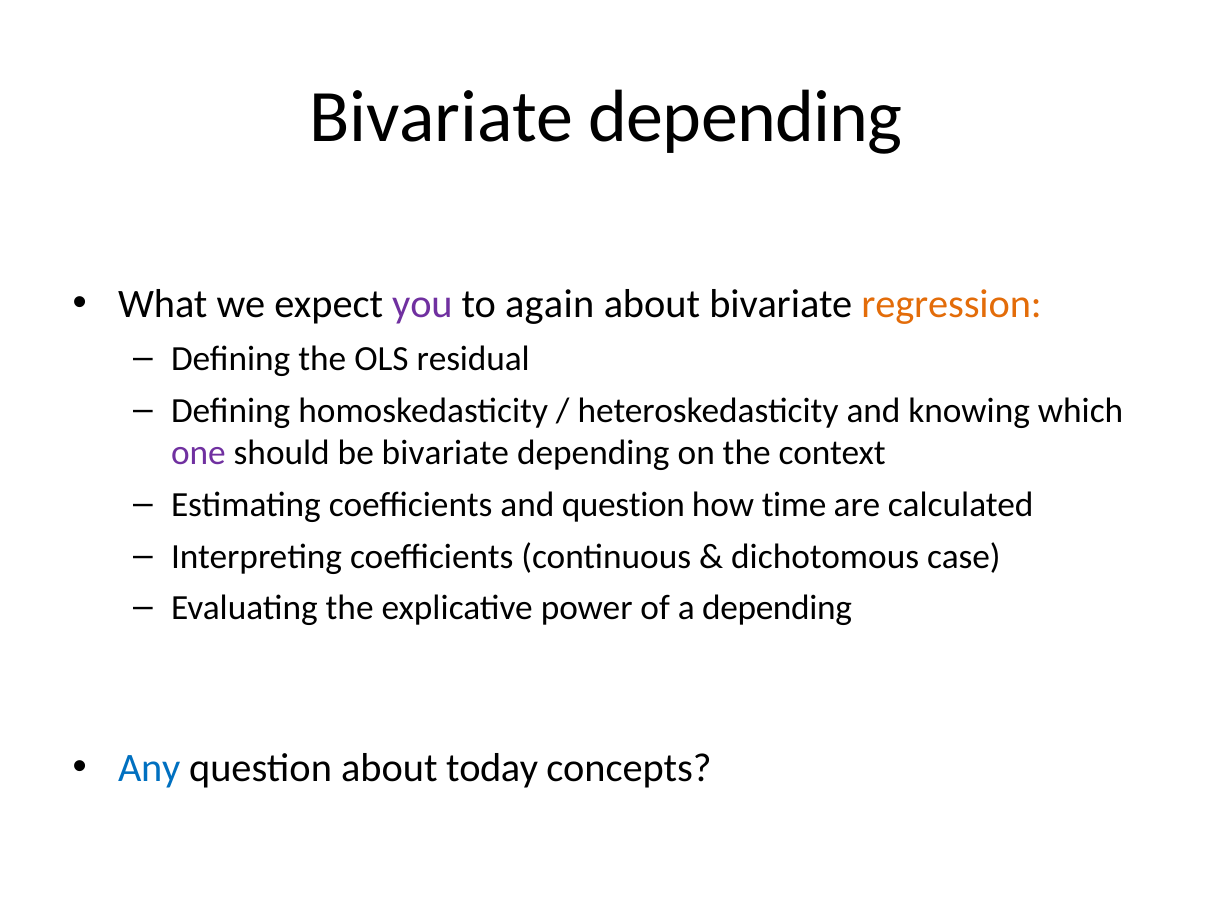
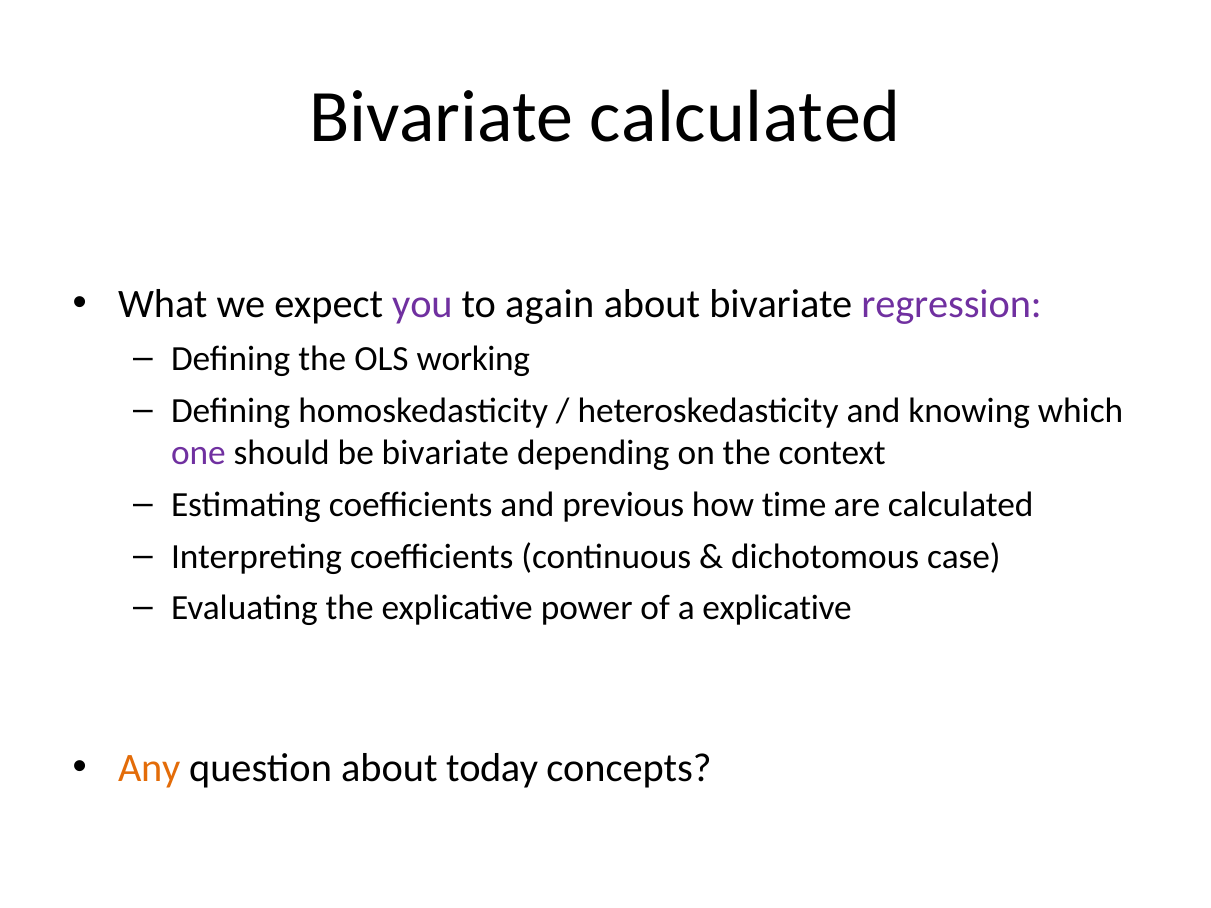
depending at (746, 117): depending -> calculated
regression colour: orange -> purple
residual: residual -> working
and question: question -> previous
a depending: depending -> explicative
Any colour: blue -> orange
